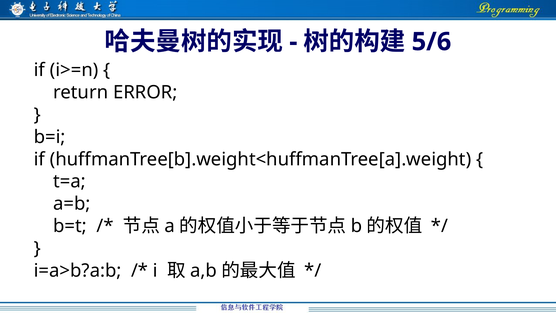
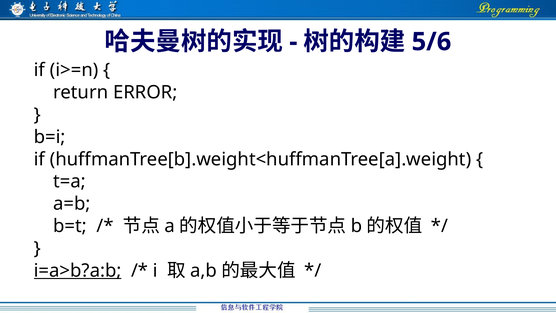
i=a>b?a:b underline: none -> present
